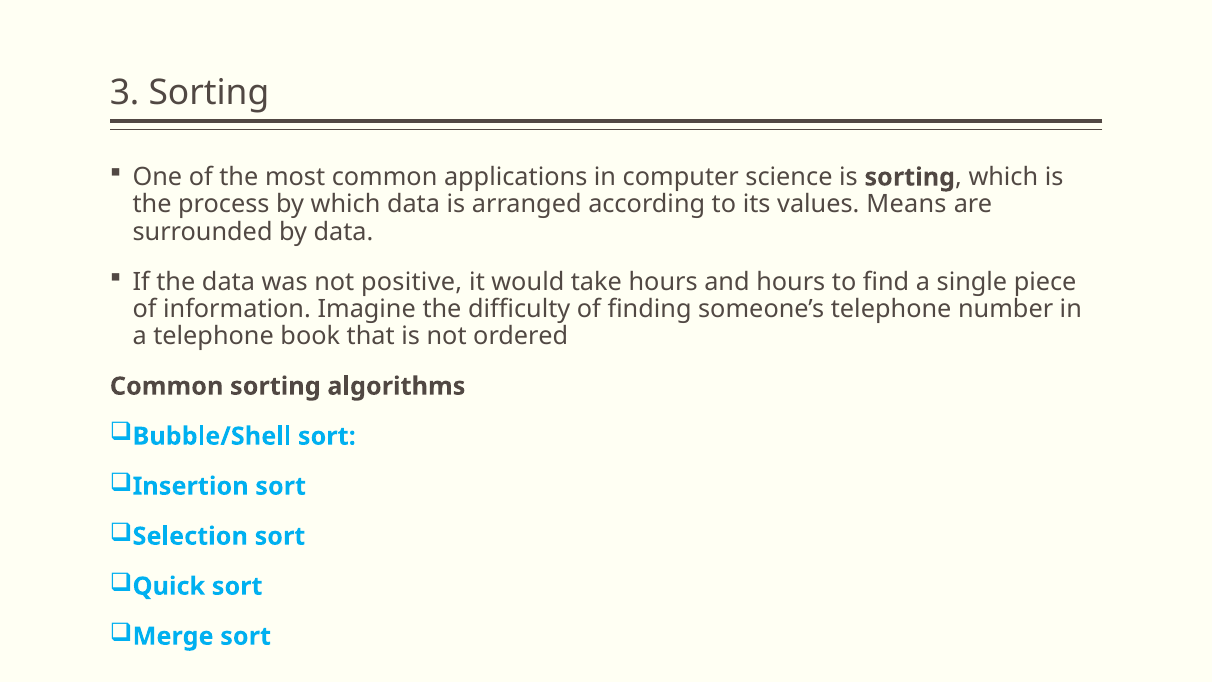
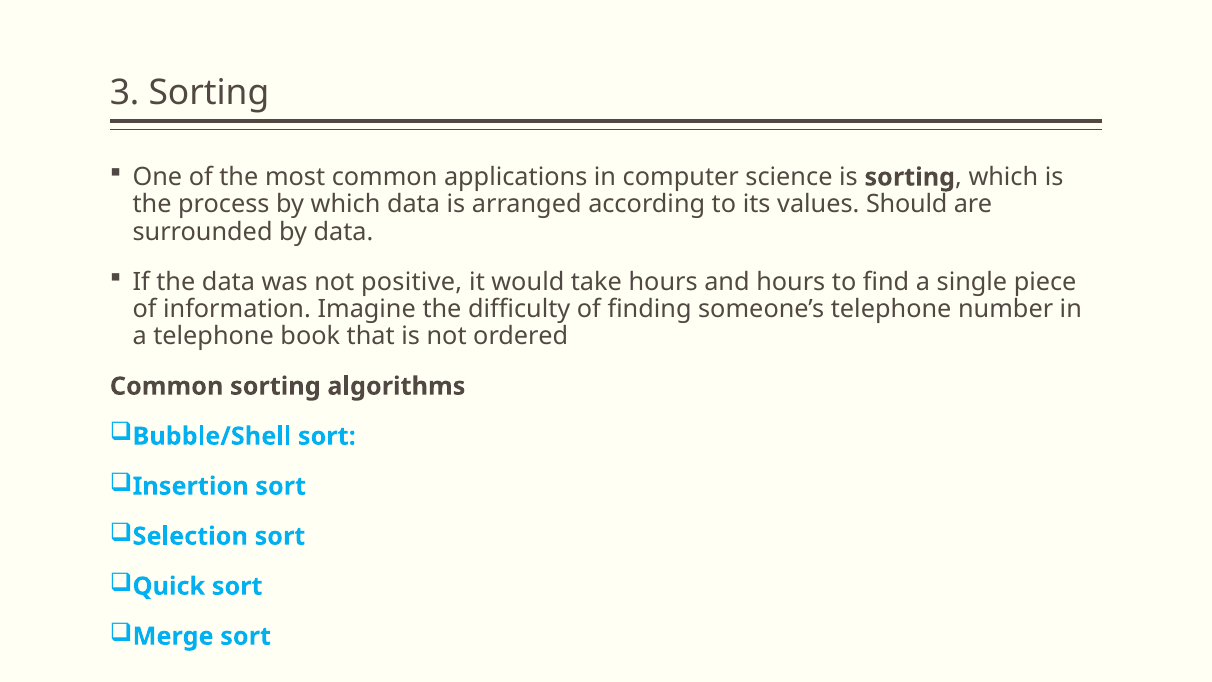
Means: Means -> Should
